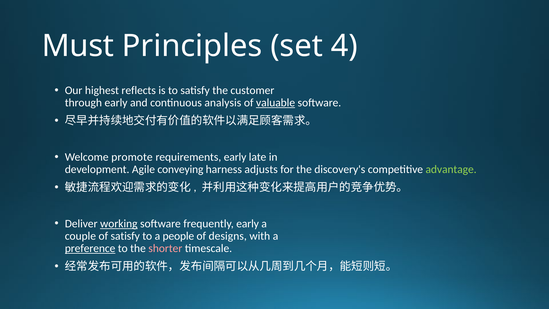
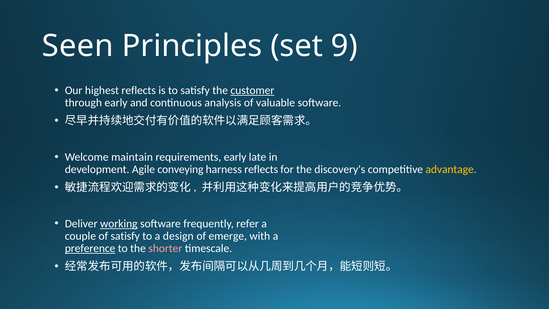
Must: Must -> Seen
4: 4 -> 9
customer underline: none -> present
valuable underline: present -> none
promote: promote -> maintain
harness adjusts: adjusts -> reflects
advantage colour: light green -> yellow
frequently early: early -> refer
people: people -> design
designs: designs -> emerge
